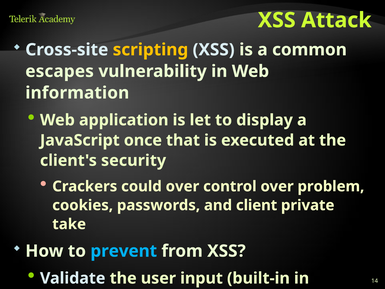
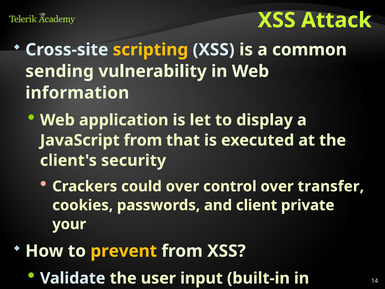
escapes: escapes -> sending
JavaScript once: once -> from
problem: problem -> transfer
take: take -> your
prevent colour: light blue -> yellow
